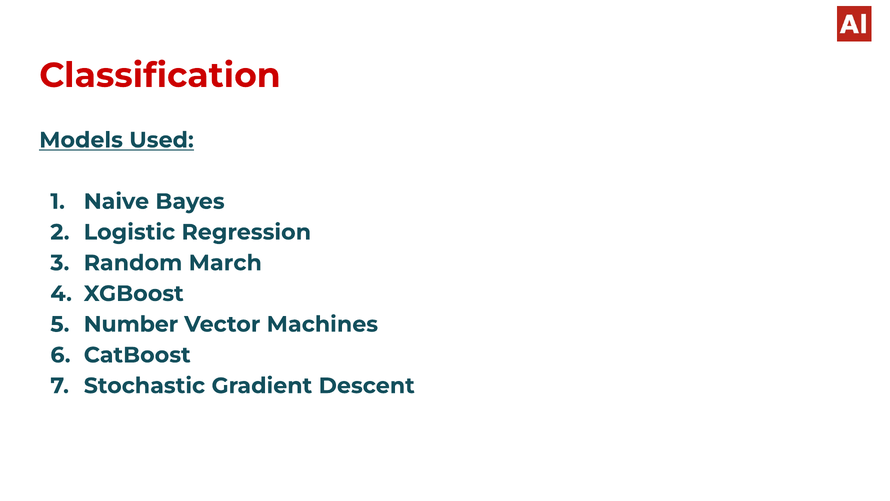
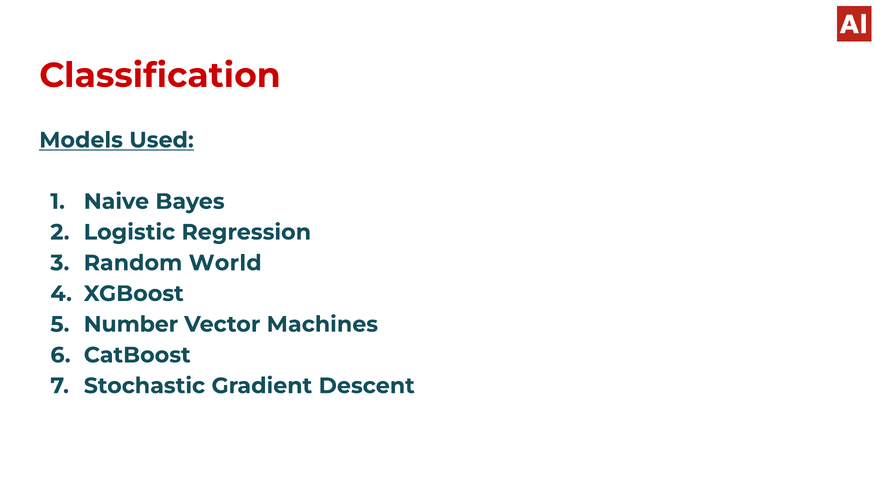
March: March -> World
